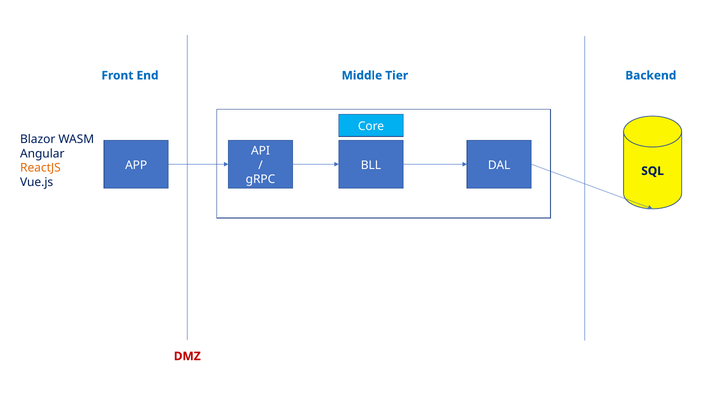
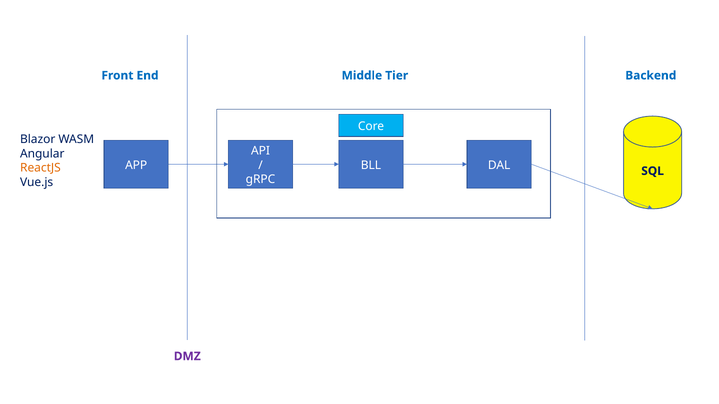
DMZ colour: red -> purple
